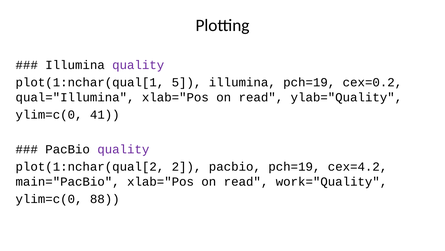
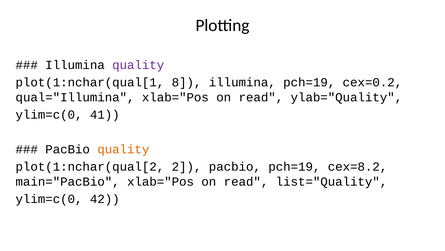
5: 5 -> 8
quality at (123, 149) colour: purple -> orange
cex=4.2: cex=4.2 -> cex=8.2
work="Quality: work="Quality -> list="Quality
88: 88 -> 42
